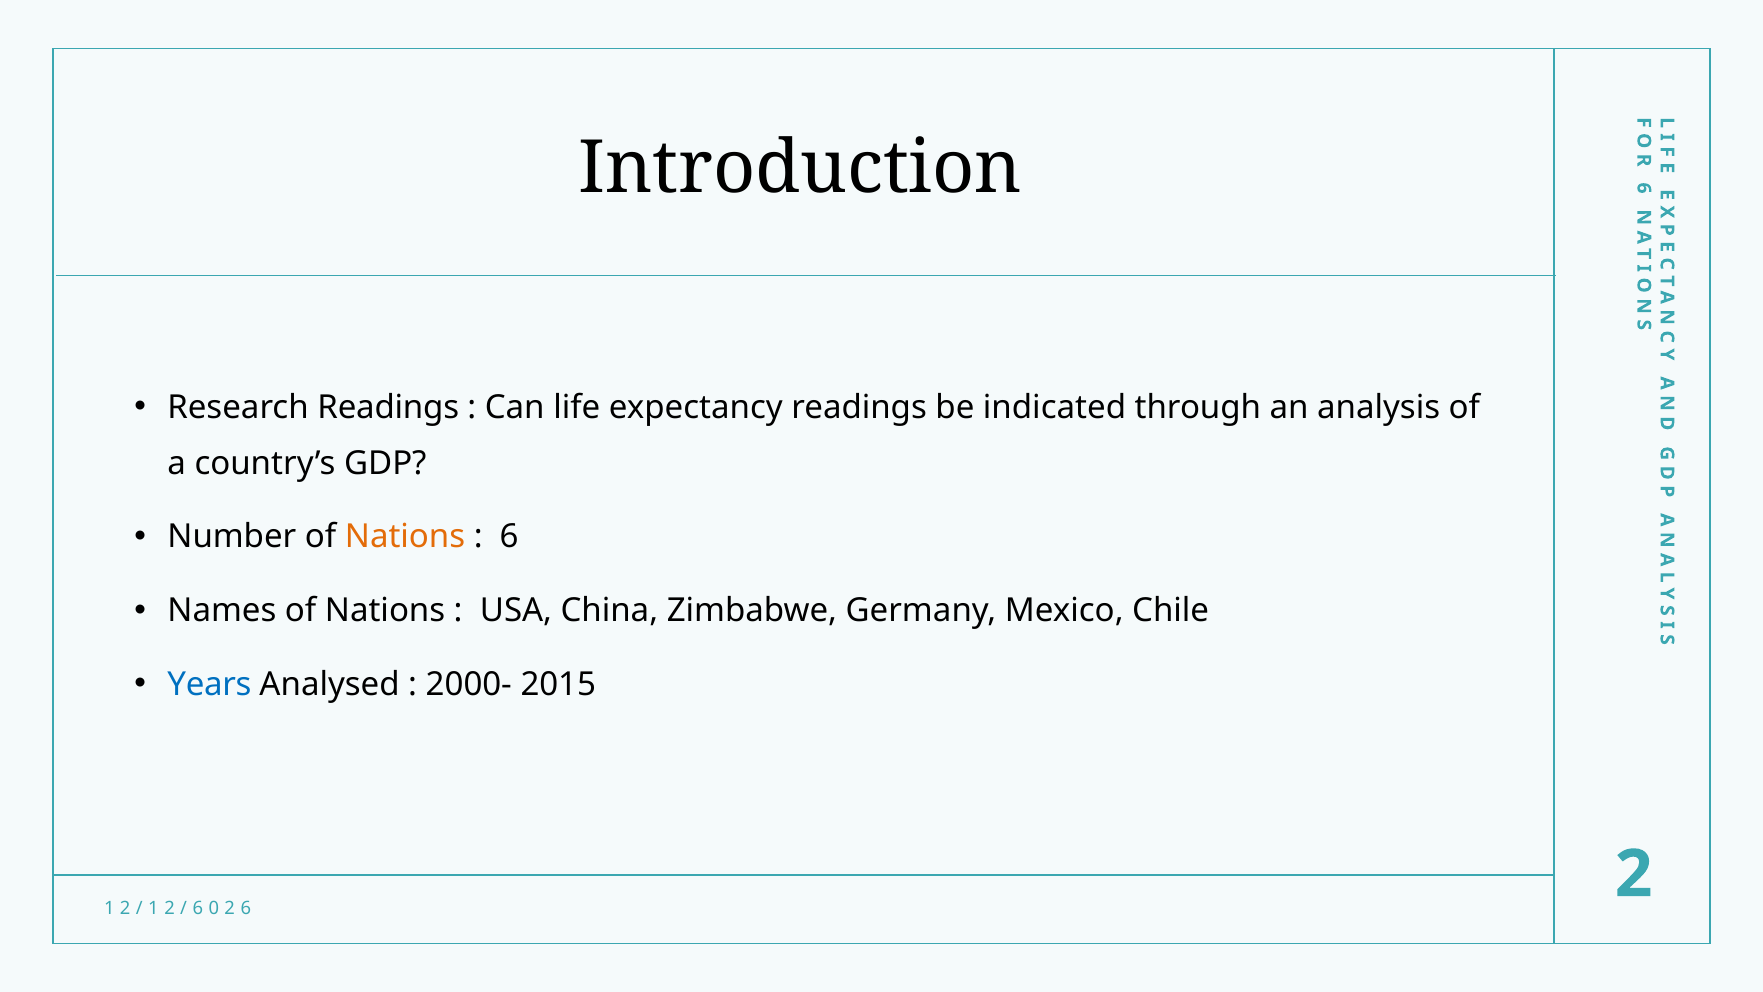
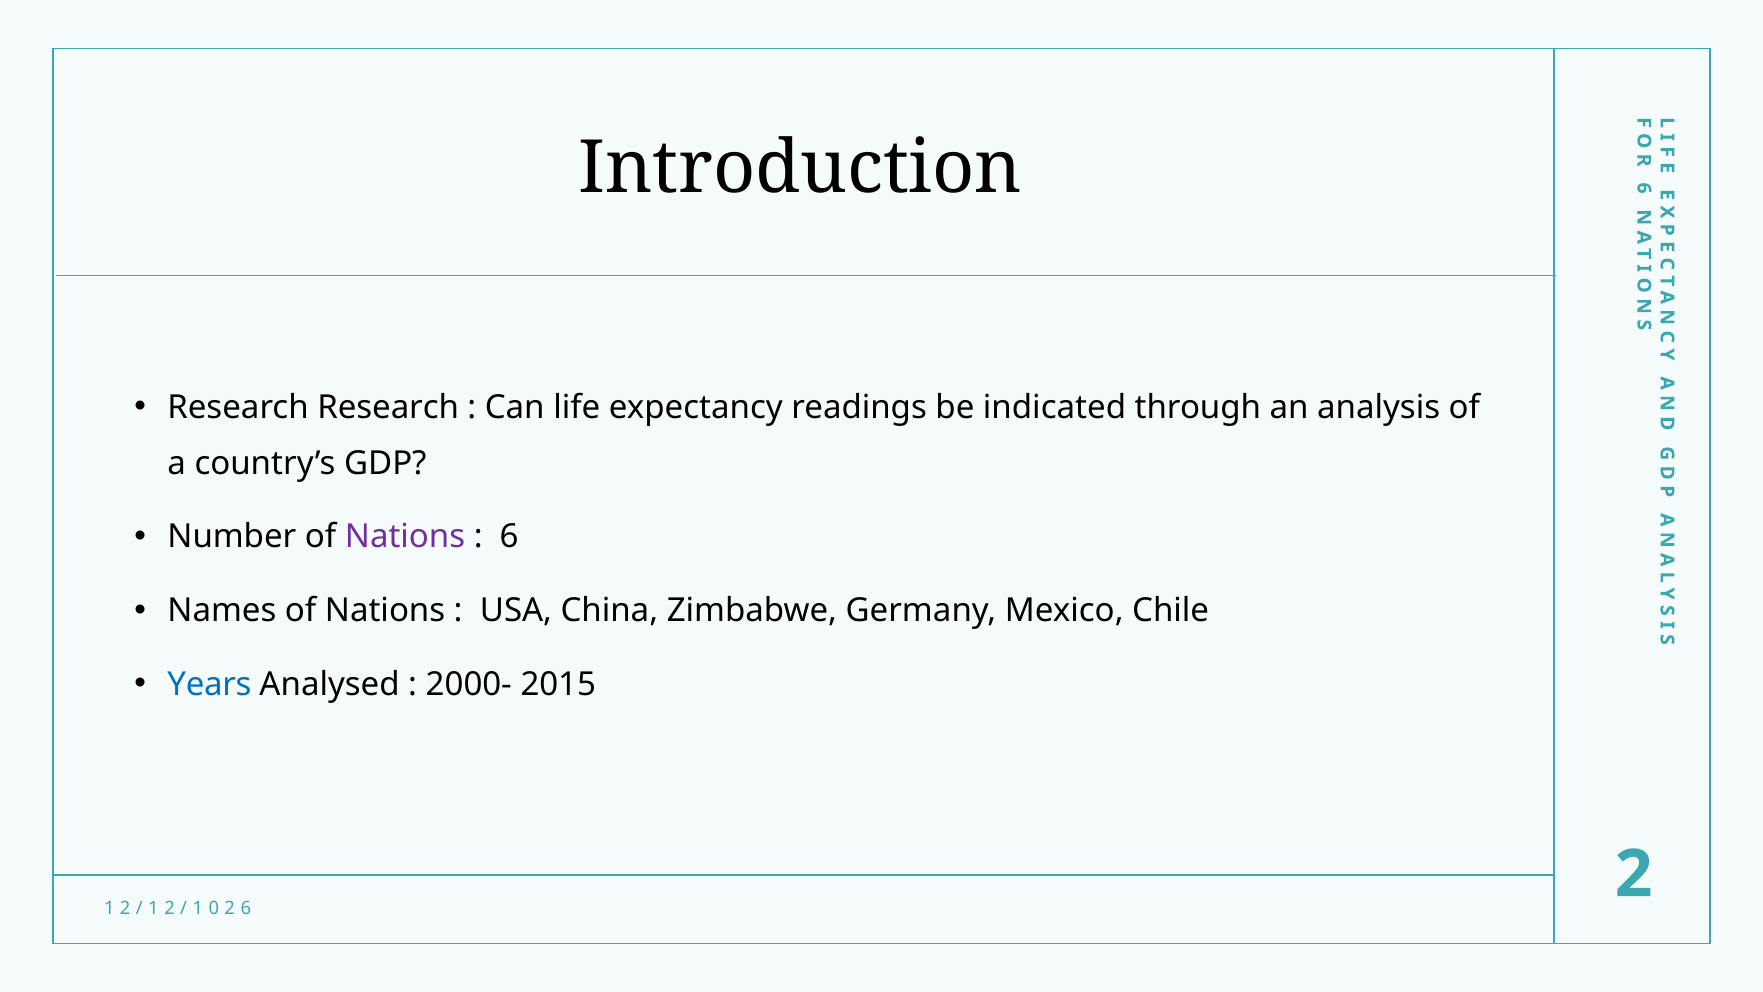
Research Readings: Readings -> Research
Nations at (405, 537) colour: orange -> purple
6 at (198, 908): 6 -> 1
